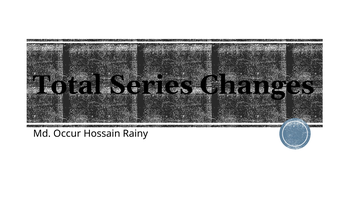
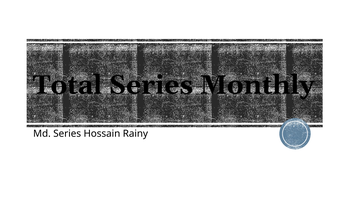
Changes: Changes -> Monthly
Md Occur: Occur -> Series
